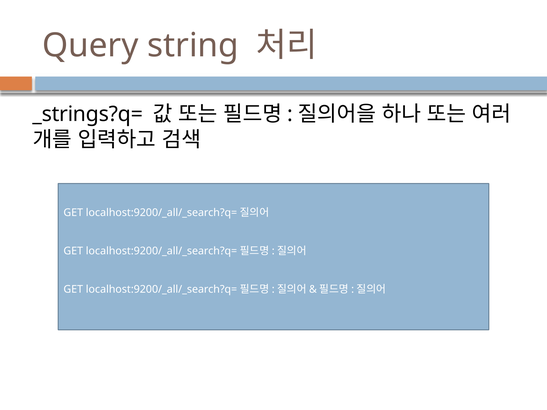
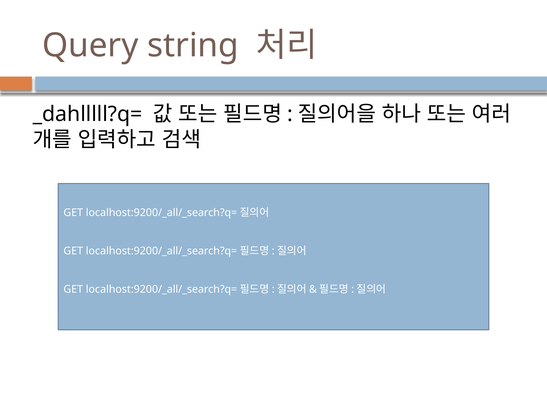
_strings?q=: _strings?q= -> _dahlllll?q=
